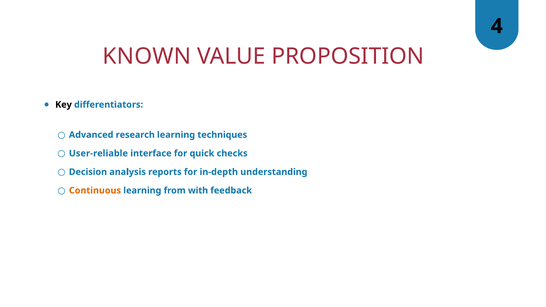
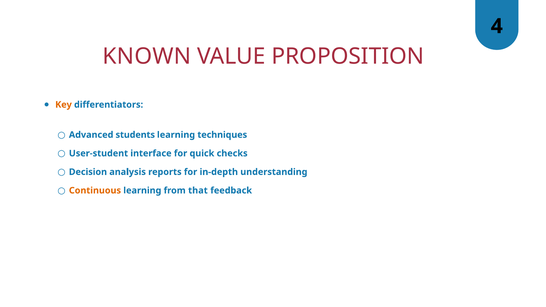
Key colour: black -> orange
research: research -> students
User-reliable: User-reliable -> User-student
with: with -> that
